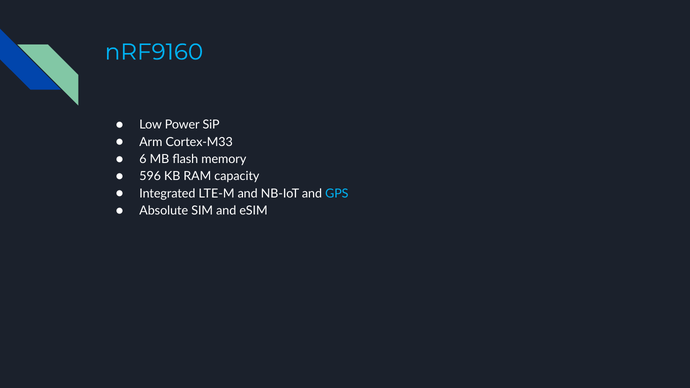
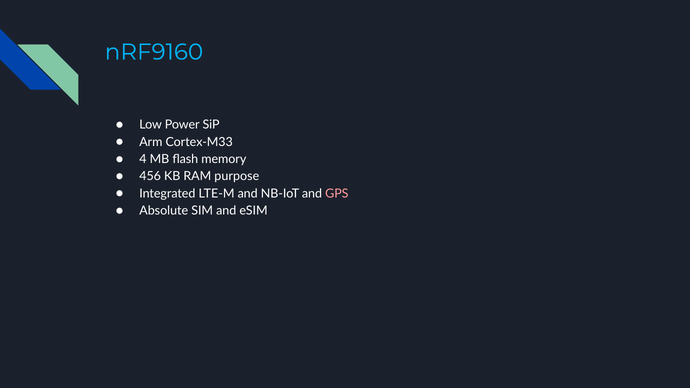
6: 6 -> 4
596: 596 -> 456
capacity: capacity -> purpose
GPS colour: light blue -> pink
